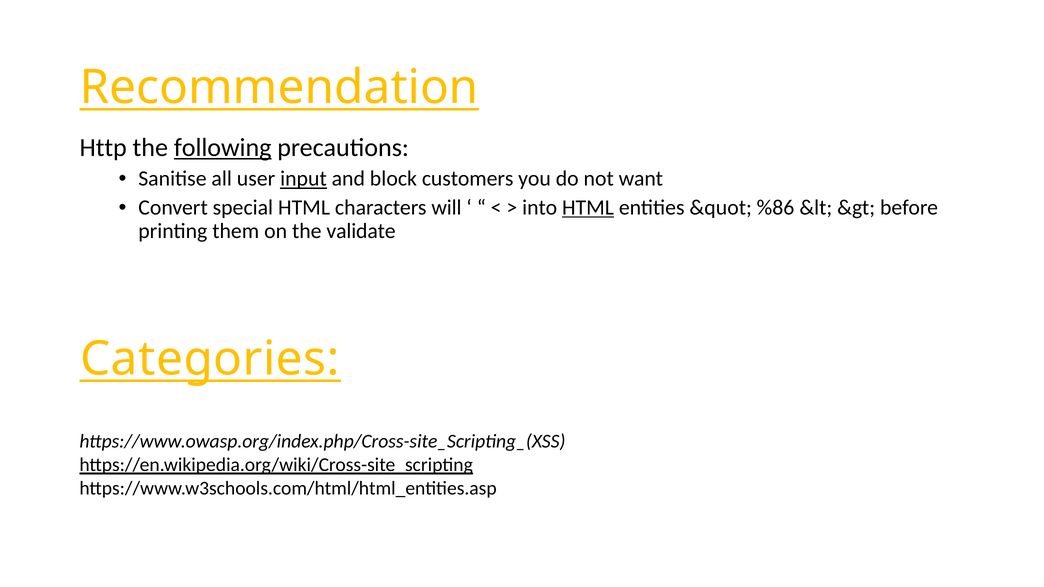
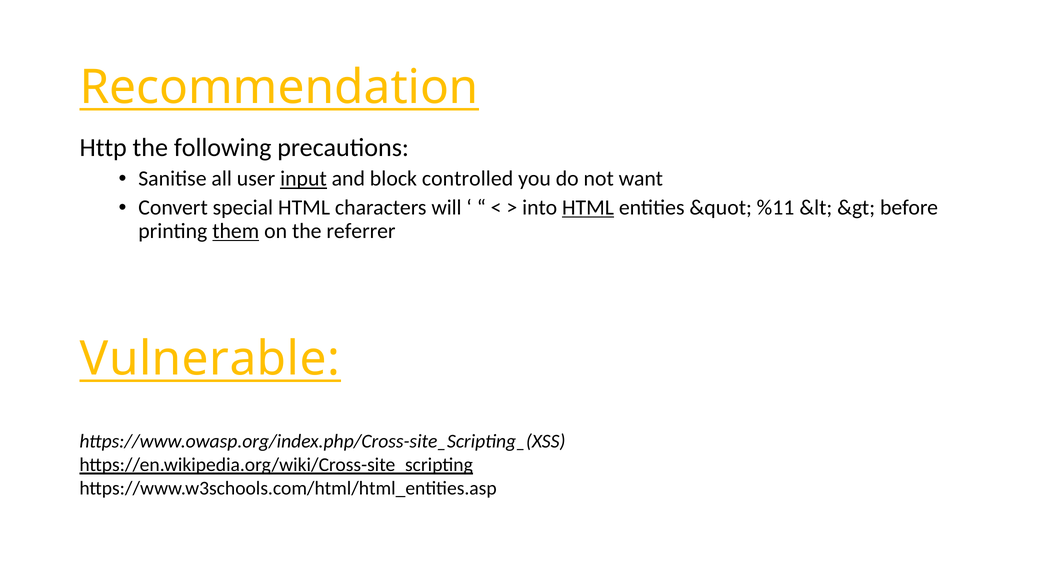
following underline: present -> none
customers: customers -> controlled
%86: %86 -> %11
them underline: none -> present
validate: validate -> referrer
Categories: Categories -> Vulnerable
